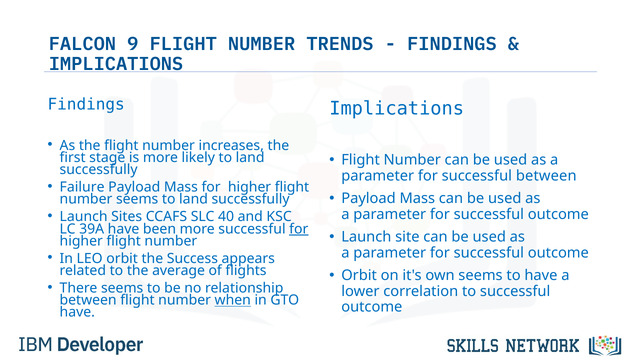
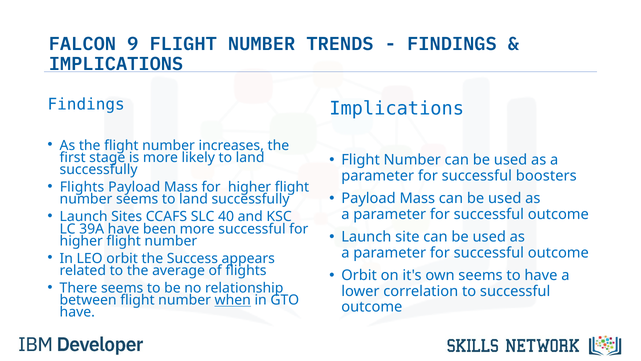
successful between: between -> boosters
Failure at (82, 187): Failure -> Flights
for at (299, 229) underline: present -> none
